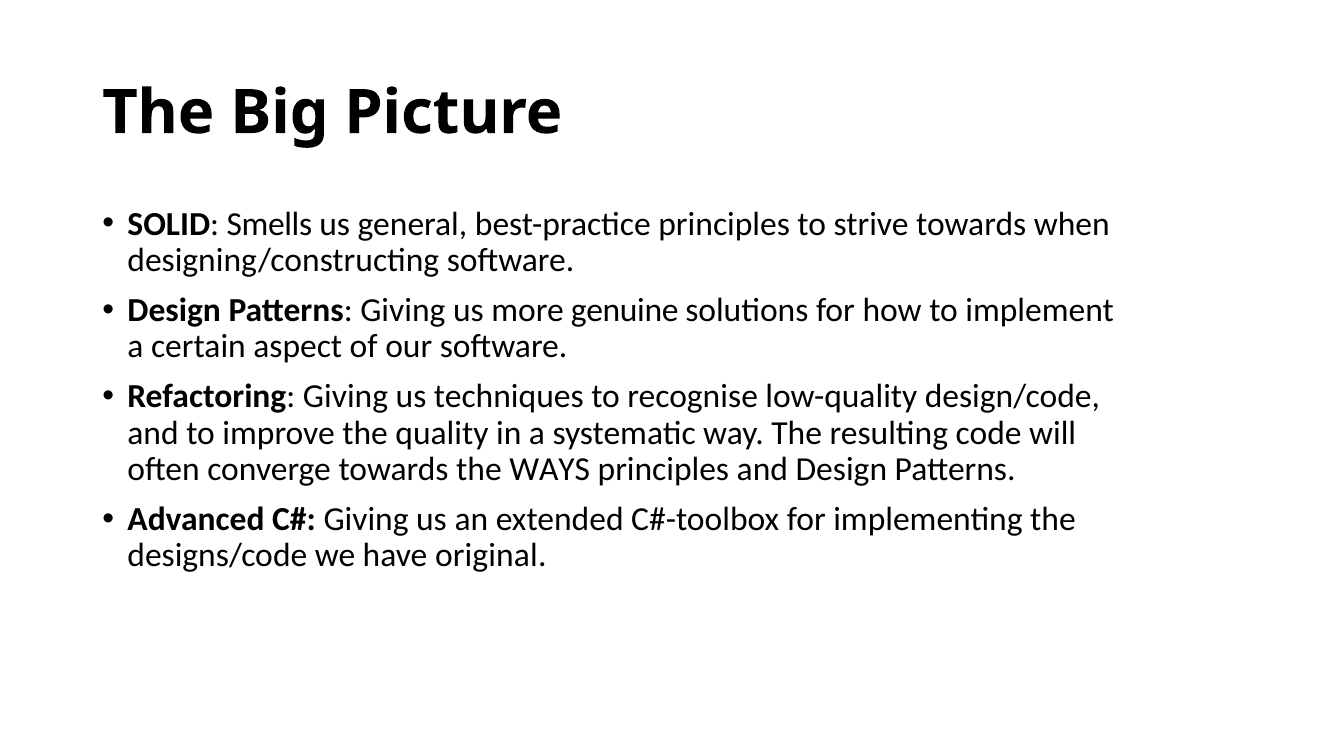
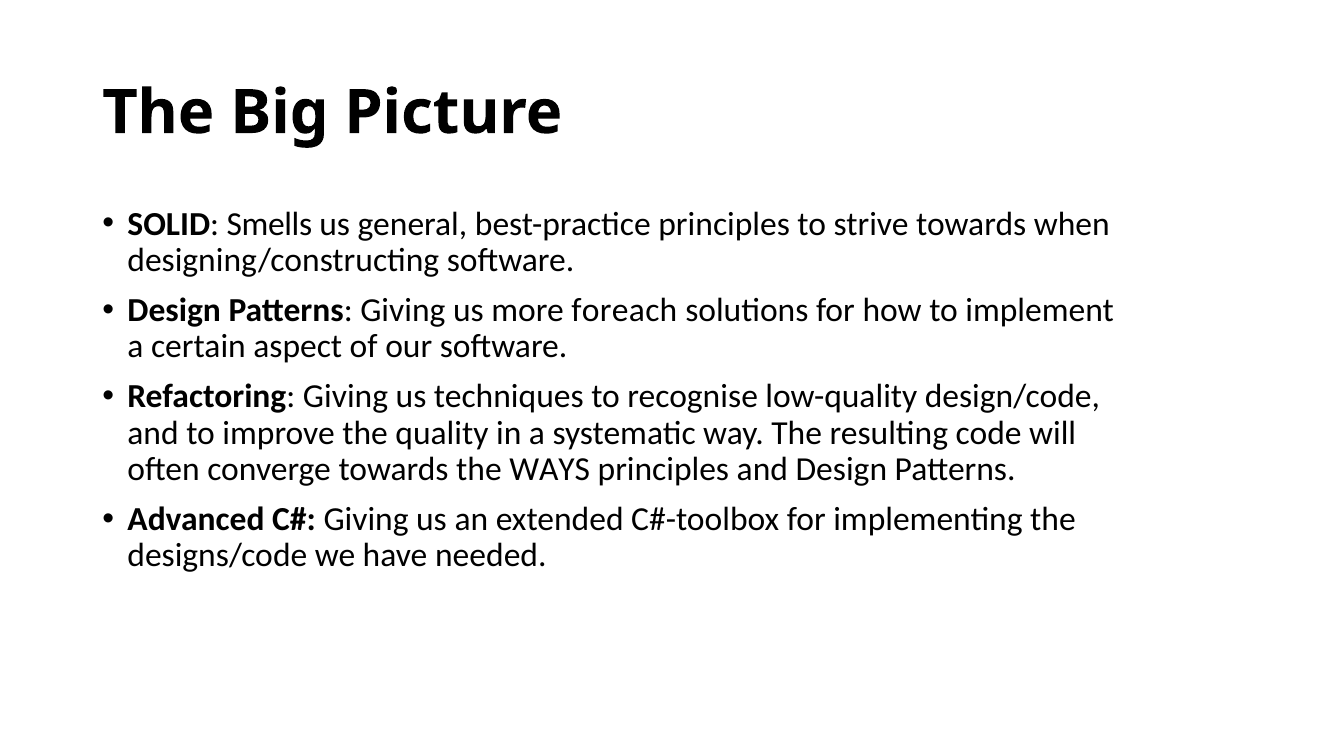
genuine: genuine -> foreach
original: original -> needed
